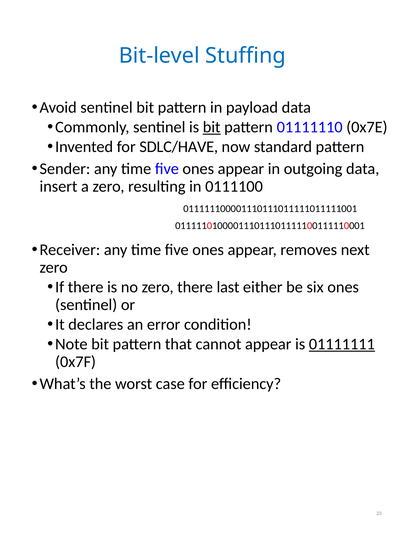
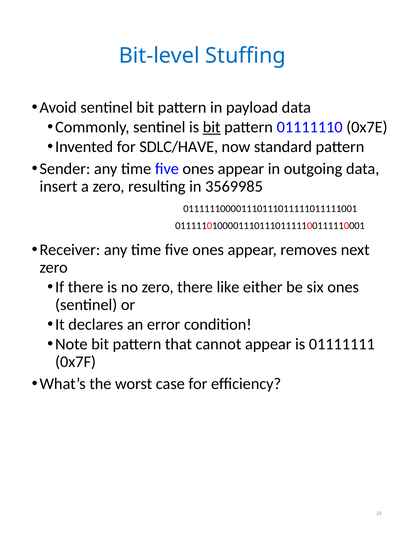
0111100: 0111100 -> 3569985
last: last -> like
01111111 underline: present -> none
